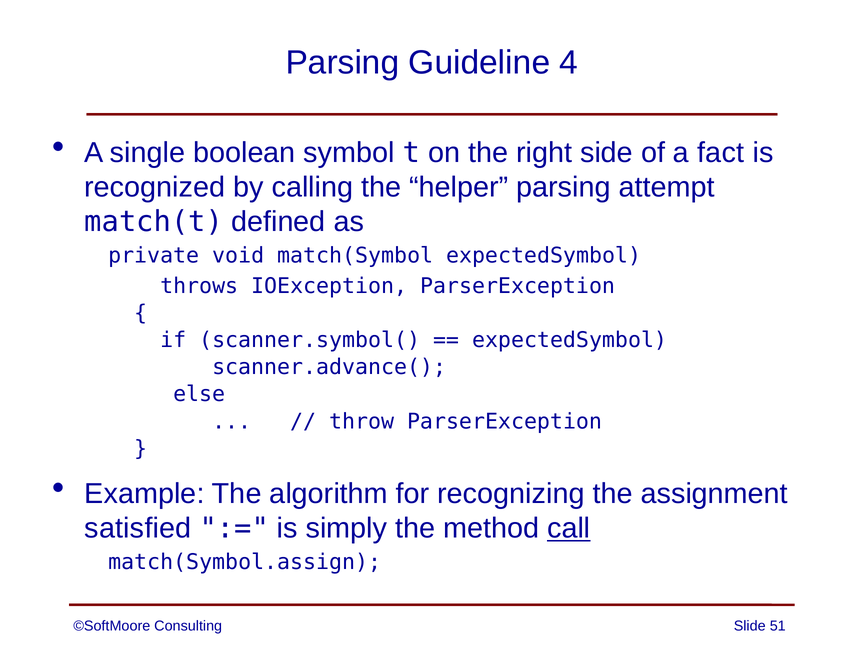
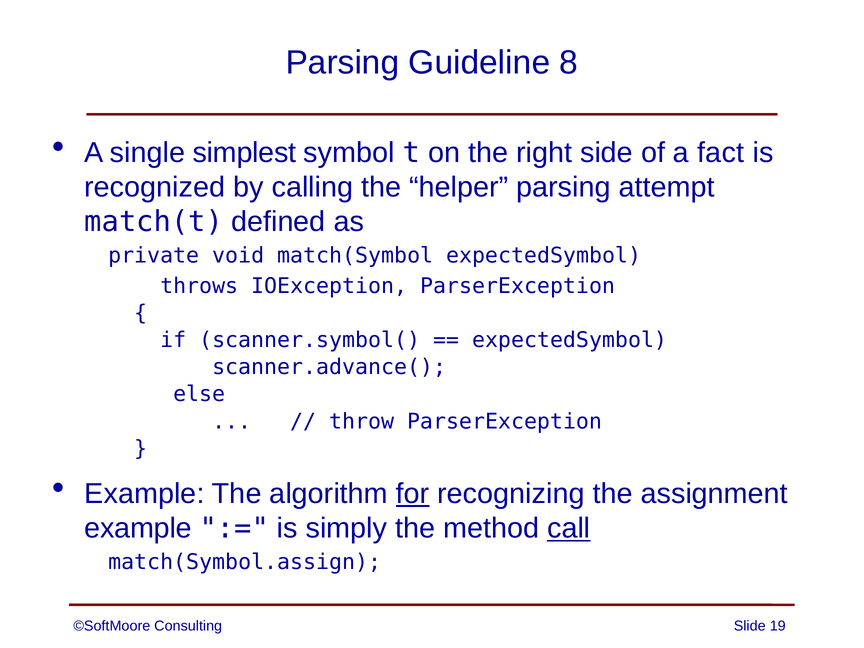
4: 4 -> 8
boolean: boolean -> simplest
for underline: none -> present
satisfied at (138, 528): satisfied -> example
51: 51 -> 19
